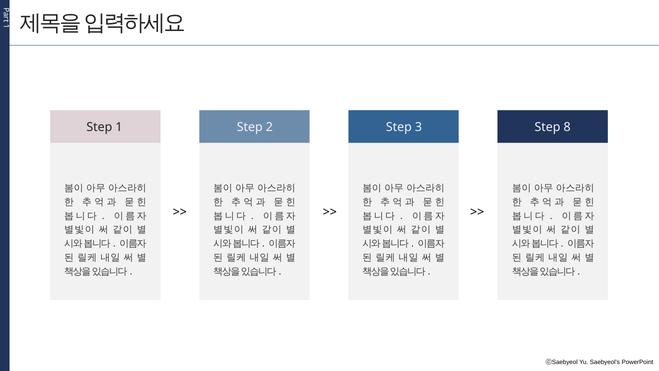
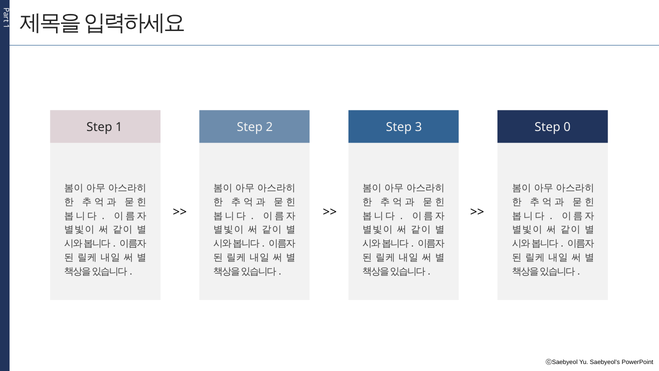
8: 8 -> 0
